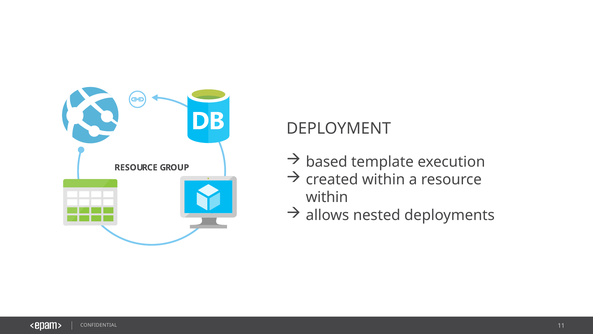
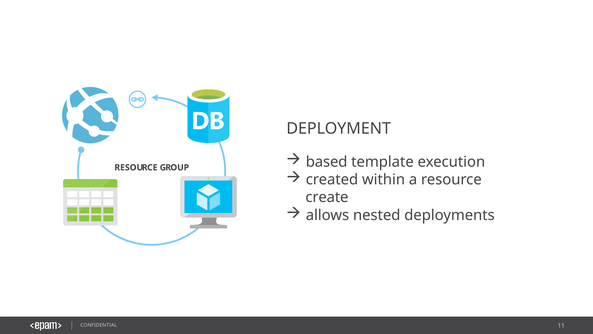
within at (327, 197): within -> create
